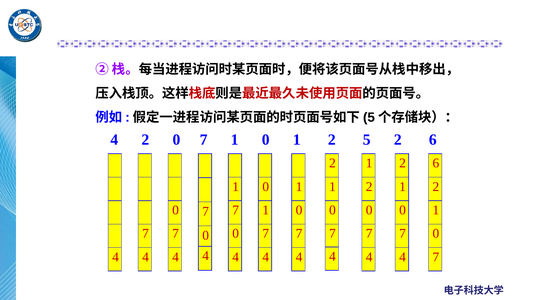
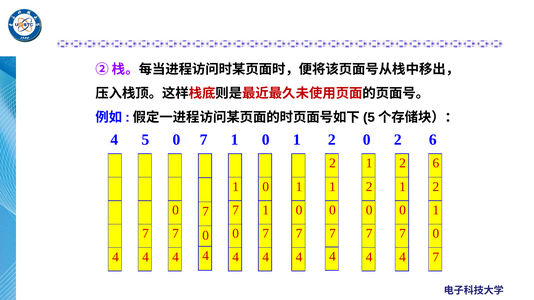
2 at (145, 140): 2 -> 5
0 1 2 5: 5 -> 0
